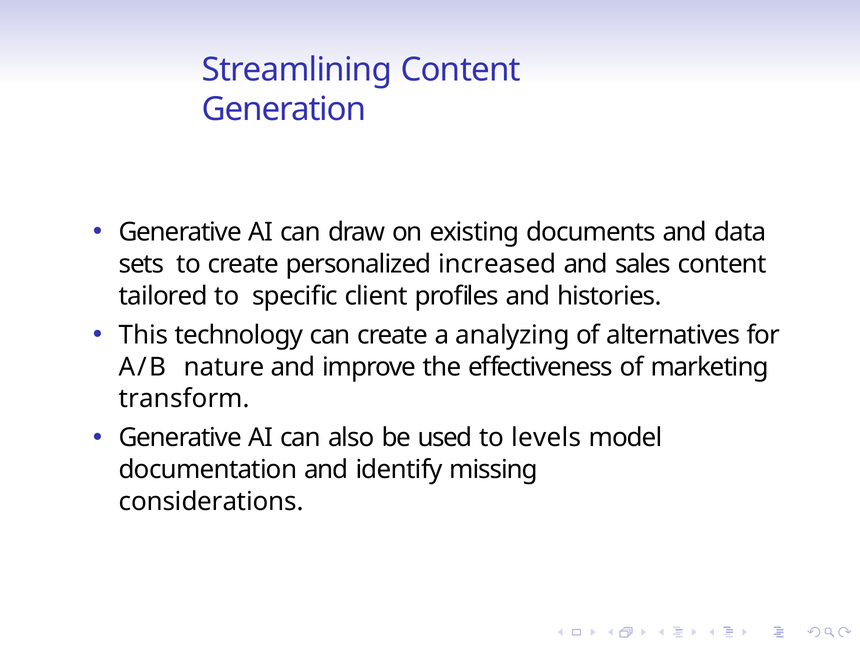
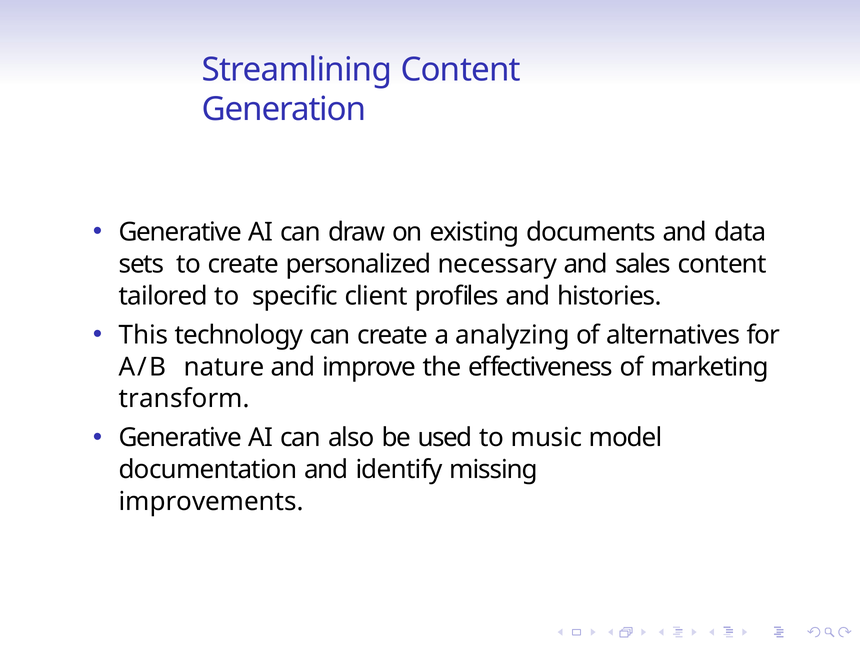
increased: increased -> necessary
levels: levels -> music
considerations: considerations -> improvements
